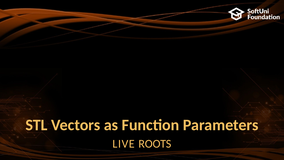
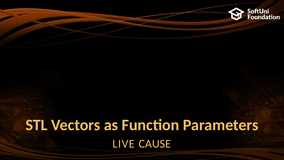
ROOTS: ROOTS -> CAUSE
